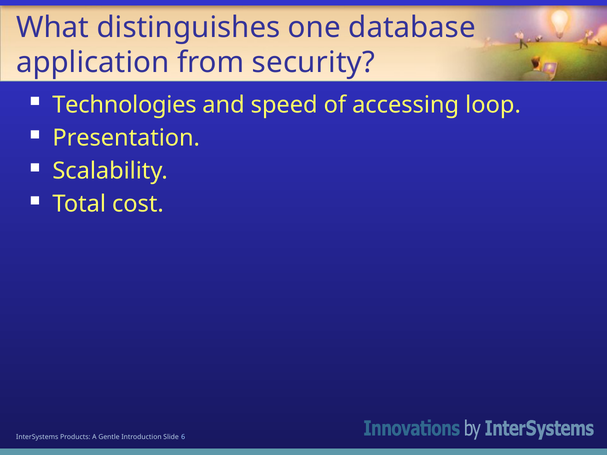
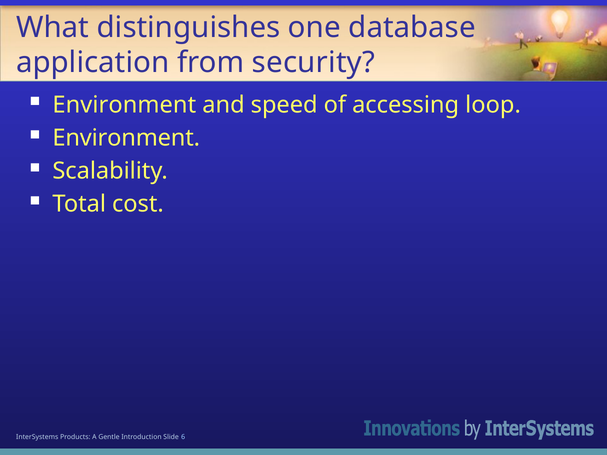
Technologies at (124, 105): Technologies -> Environment
Presentation at (126, 138): Presentation -> Environment
